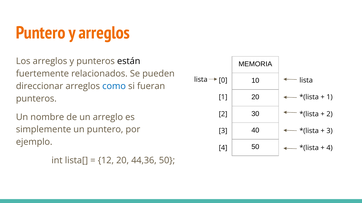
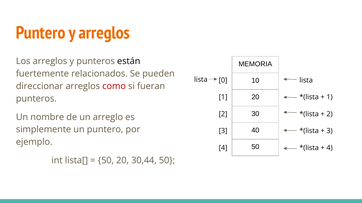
como colour: blue -> red
12 at (106, 161): 12 -> 50
44,36: 44,36 -> 30,44
